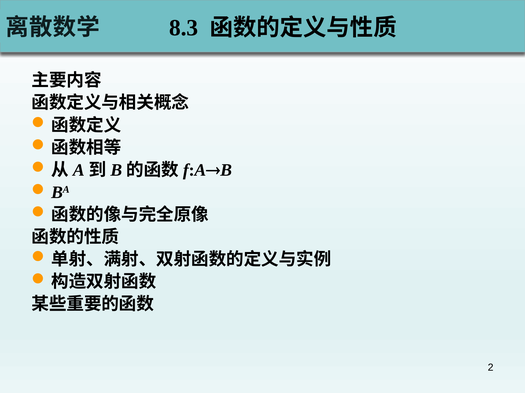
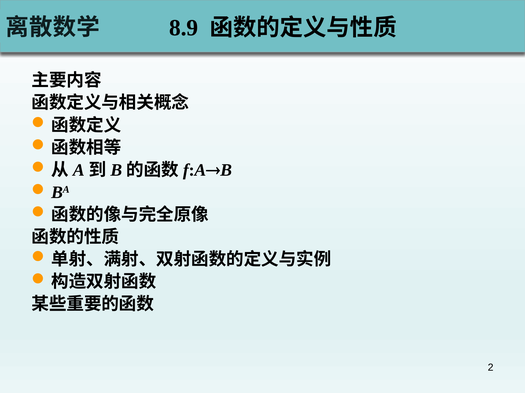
8.3: 8.3 -> 8.9
